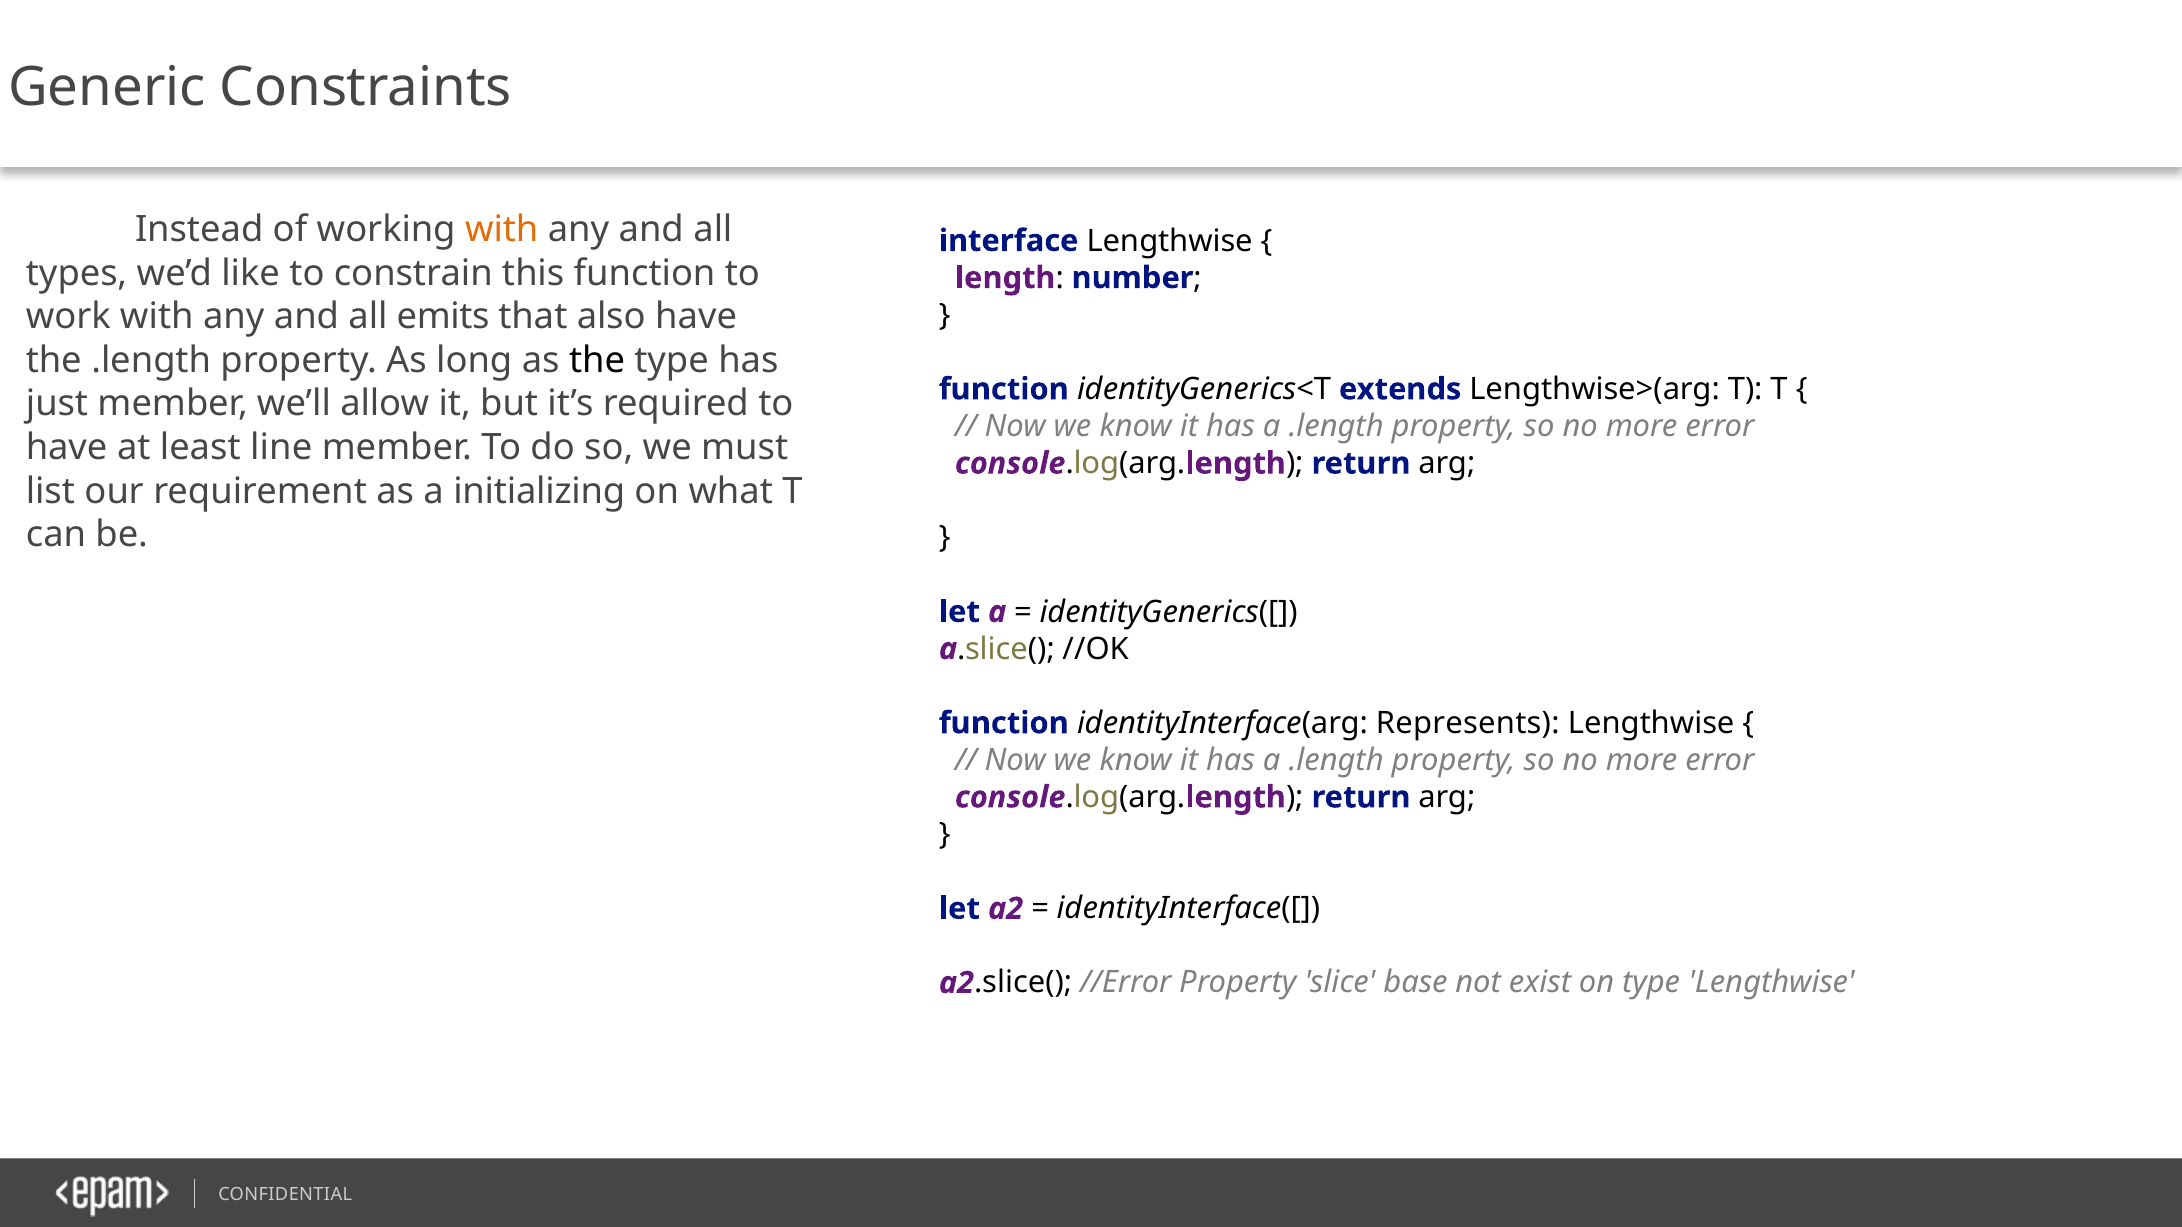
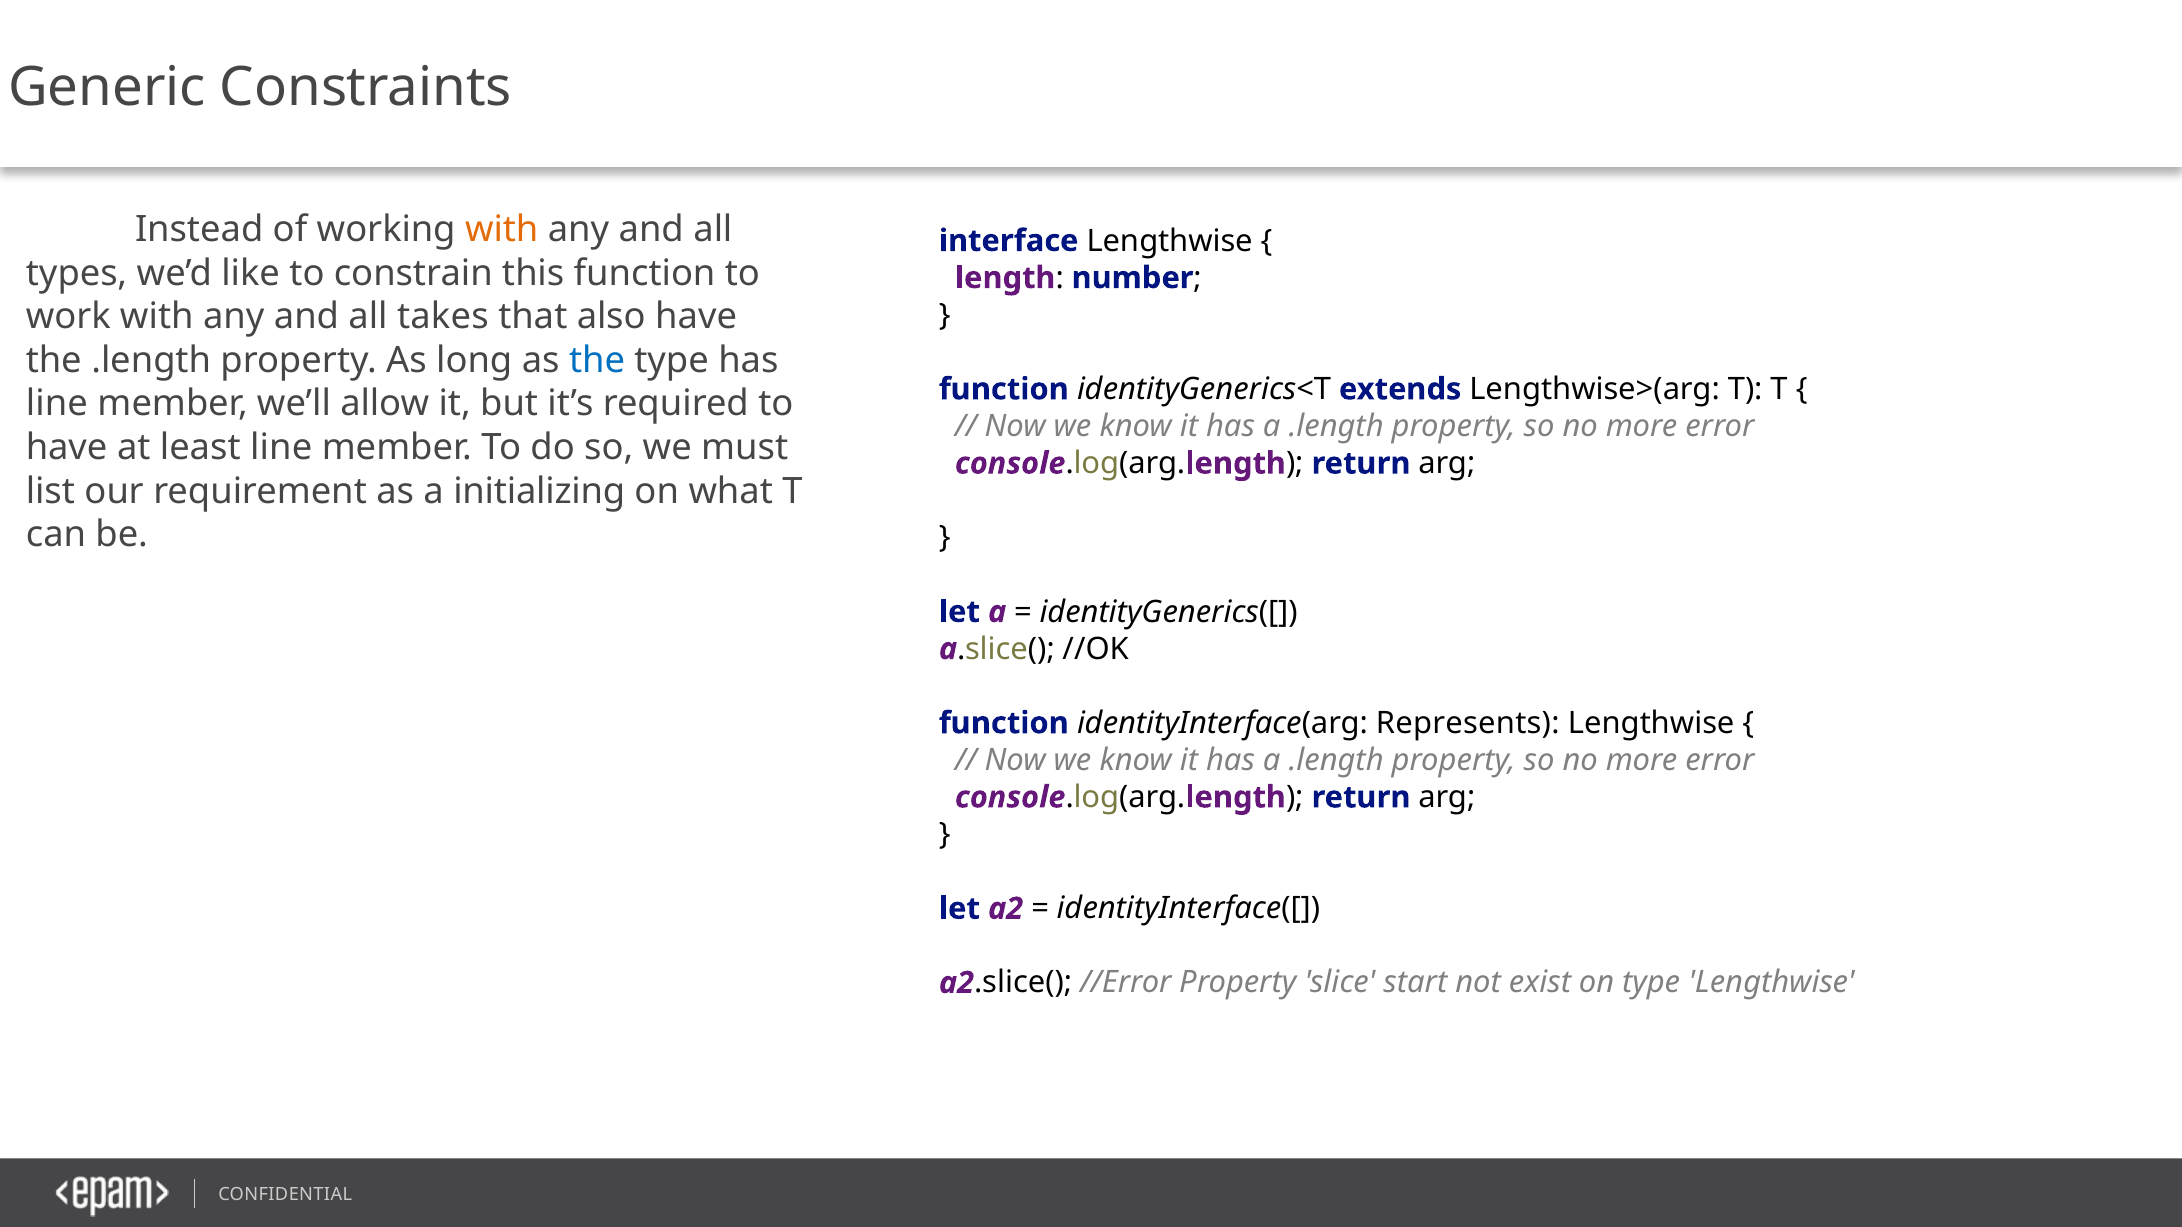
emits: emits -> takes
the at (597, 360) colour: black -> blue
just at (57, 404): just -> line
base: base -> start
